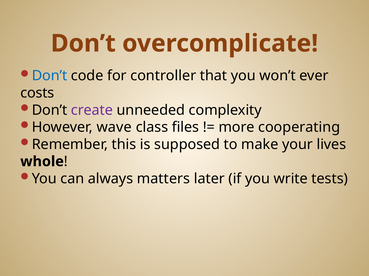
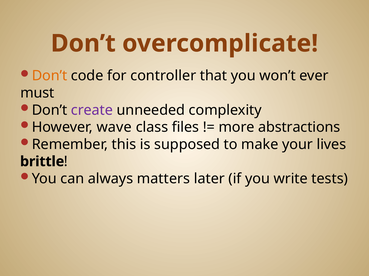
Don’t at (50, 76) colour: blue -> orange
costs: costs -> must
cooperating: cooperating -> abstractions
whole: whole -> brittle
